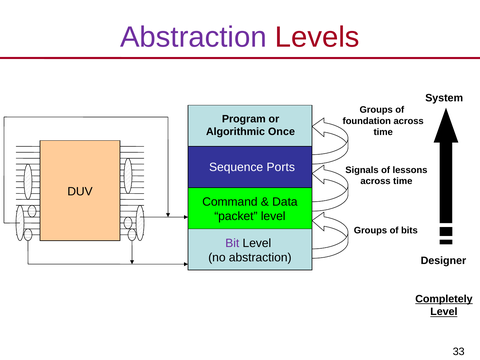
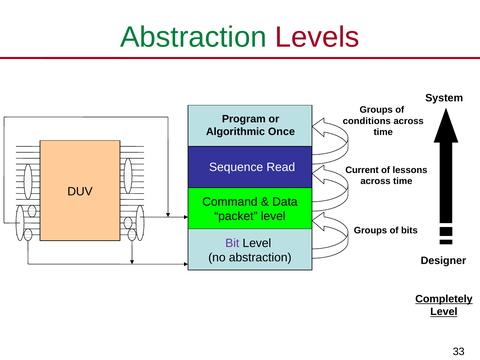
Abstraction at (193, 37) colour: purple -> green
foundation: foundation -> conditions
Ports: Ports -> Read
Signals: Signals -> Current
